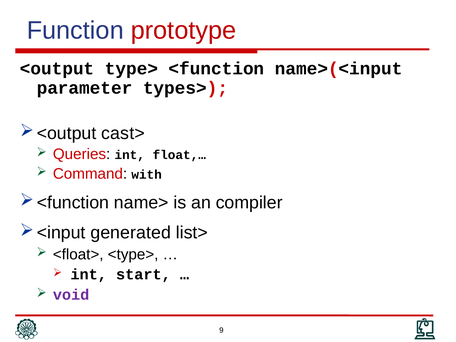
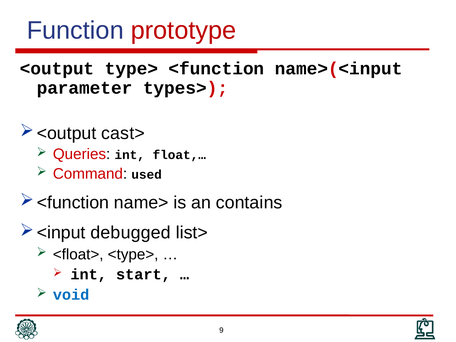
with: with -> used
compiler: compiler -> contains
generated: generated -> debugged
void colour: purple -> blue
